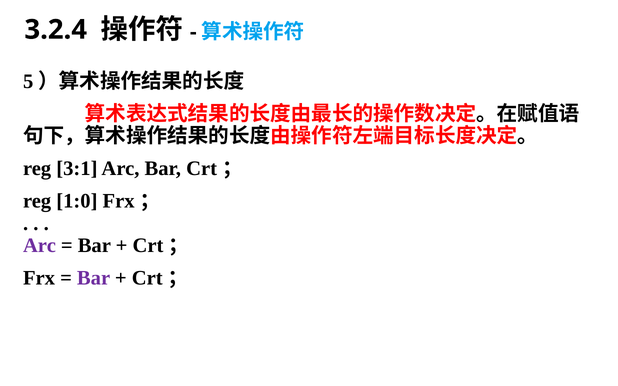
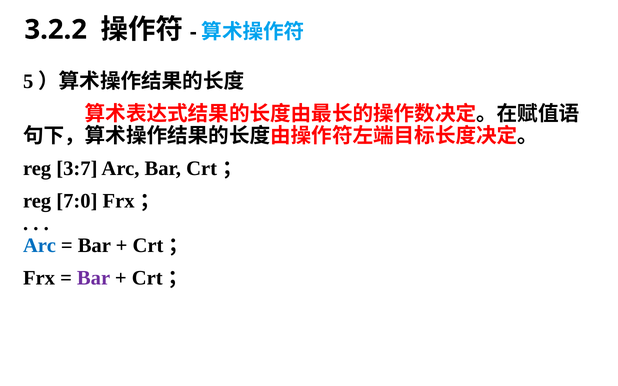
3.2.4: 3.2.4 -> 3.2.2
3:1: 3:1 -> 3:7
1:0: 1:0 -> 7:0
Arc at (39, 246) colour: purple -> blue
